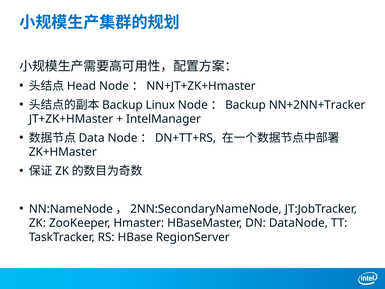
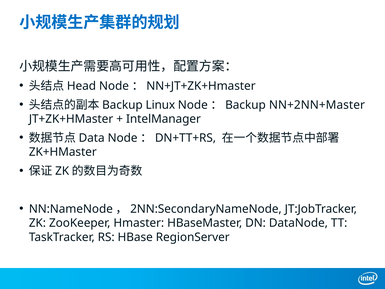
NN+2NN+Tracker: NN+2NN+Tracker -> NN+2NN+Master
